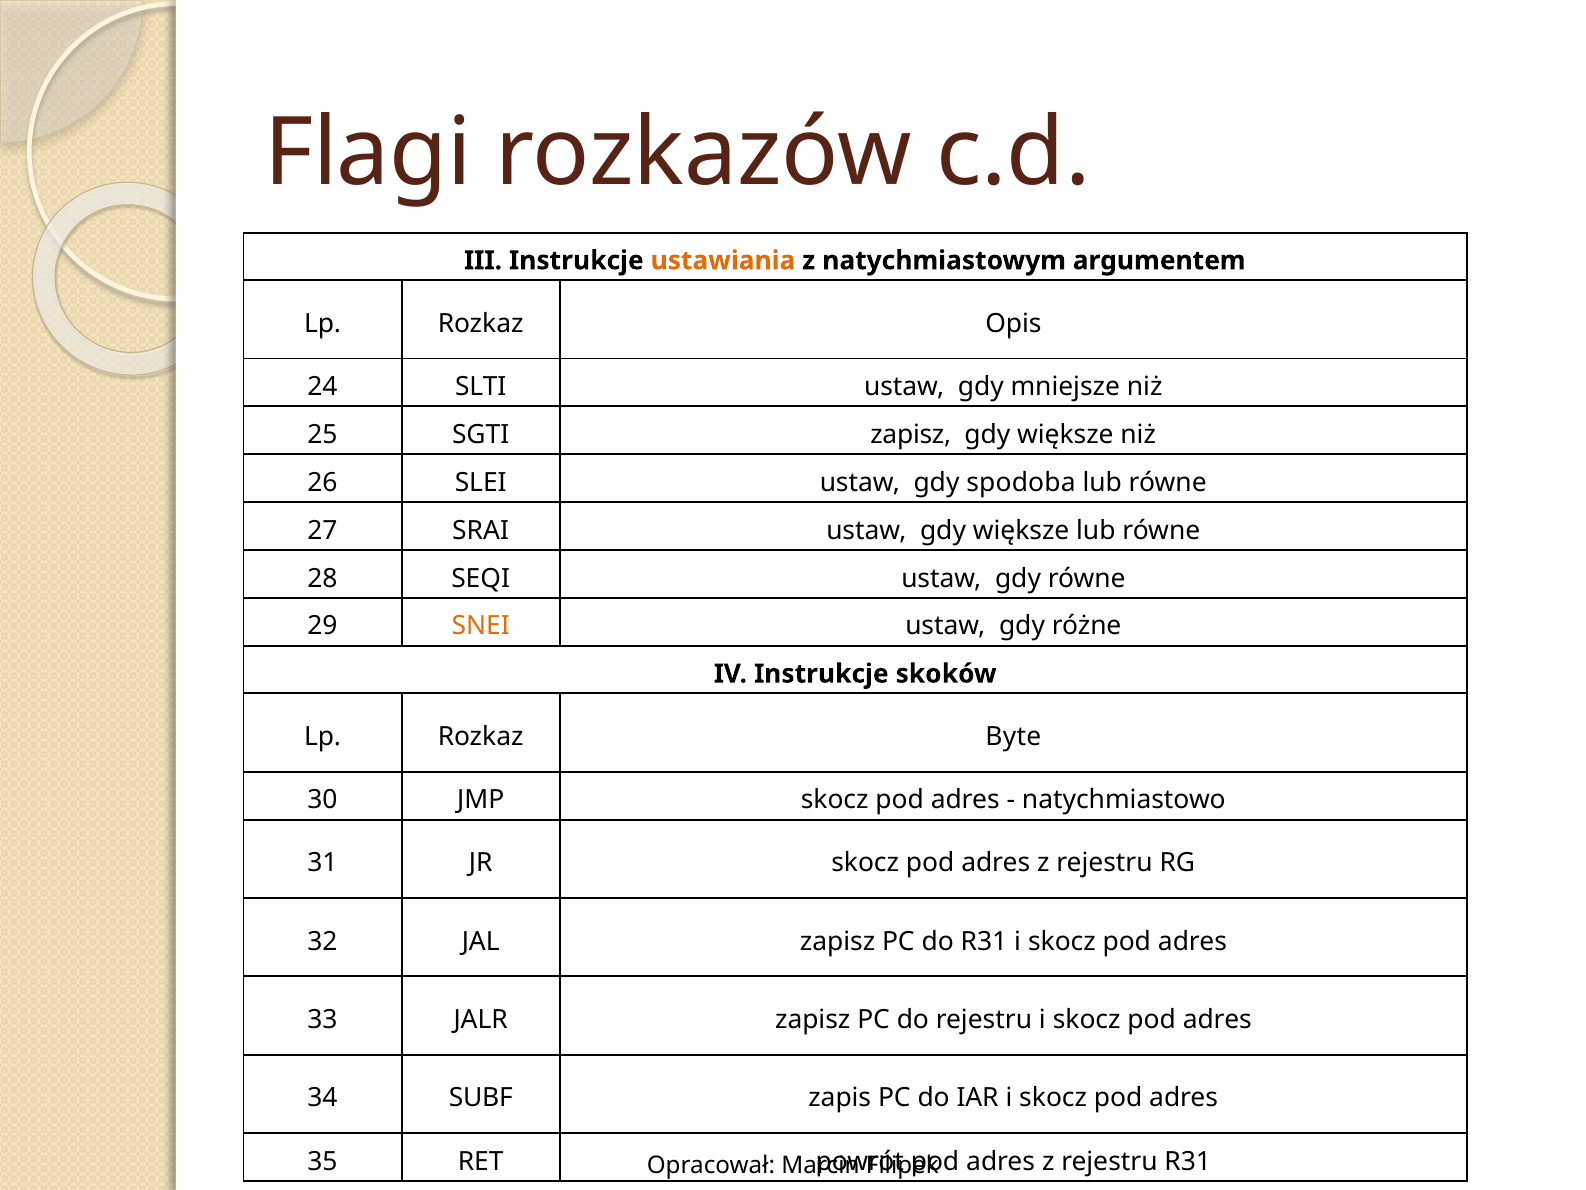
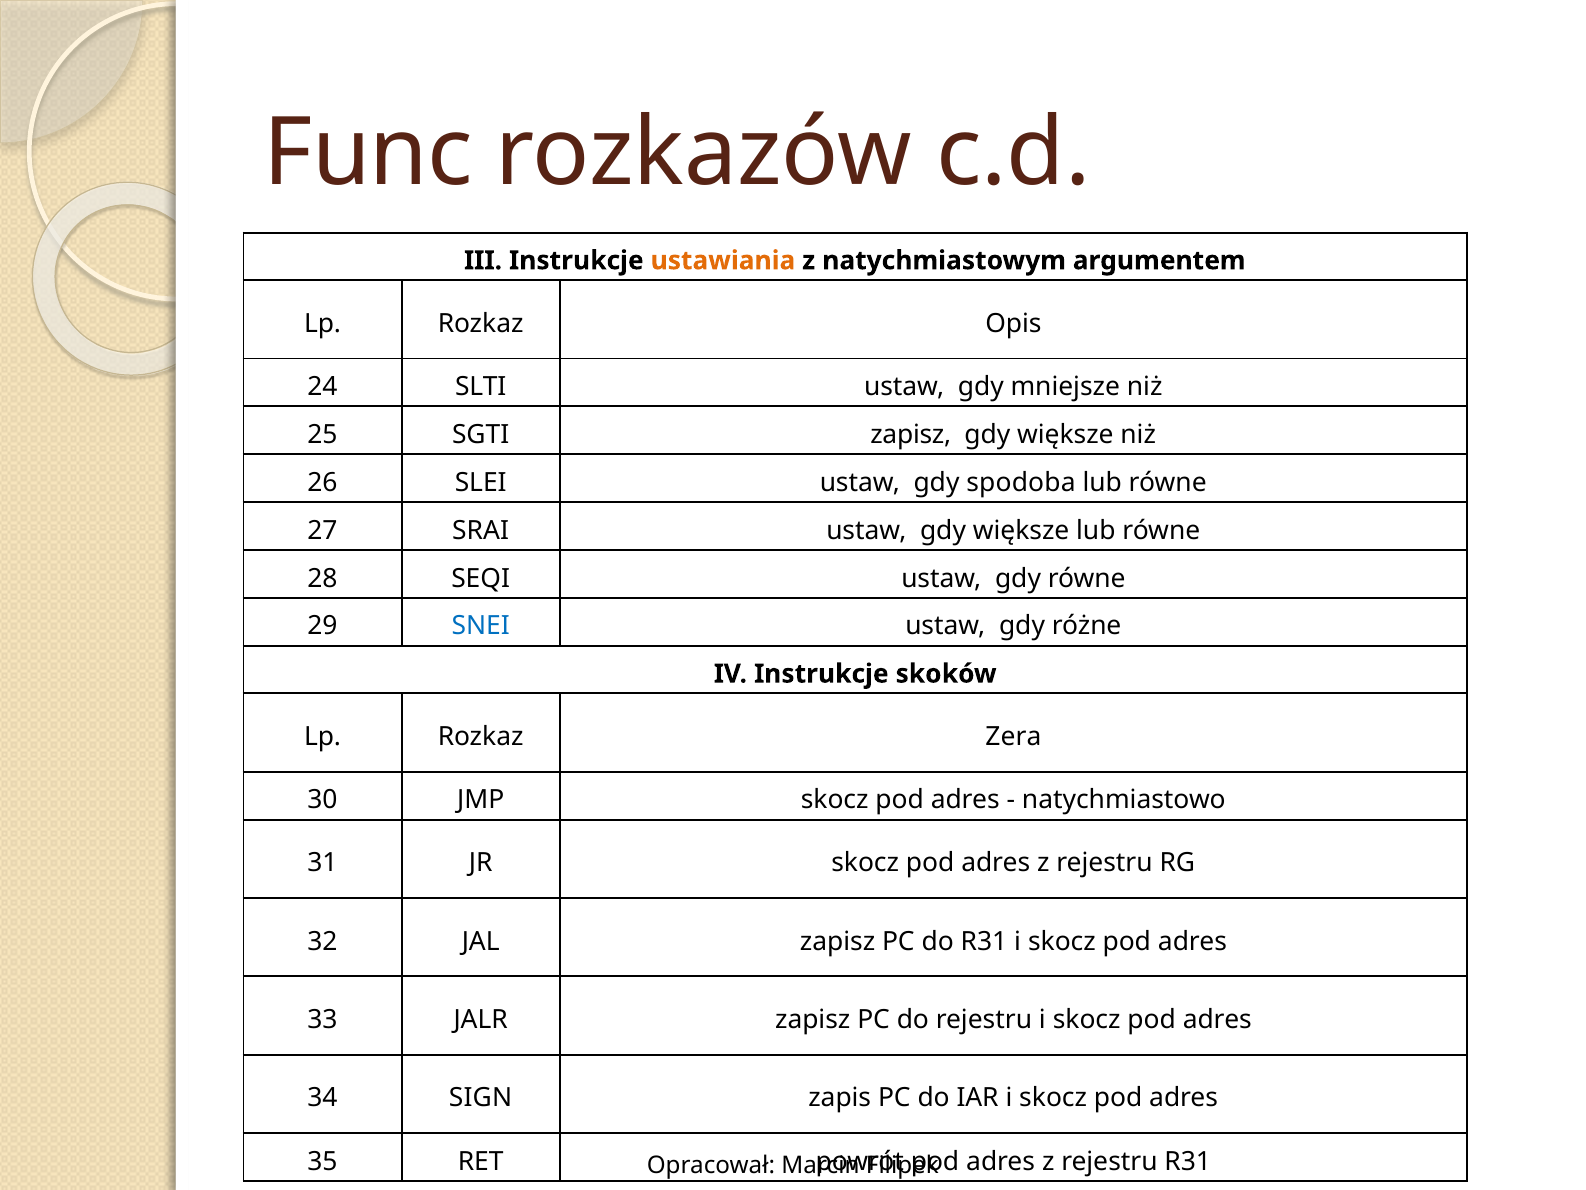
Flagi: Flagi -> Func
SNEI colour: orange -> blue
Byte: Byte -> Zera
SUBF: SUBF -> SIGN
